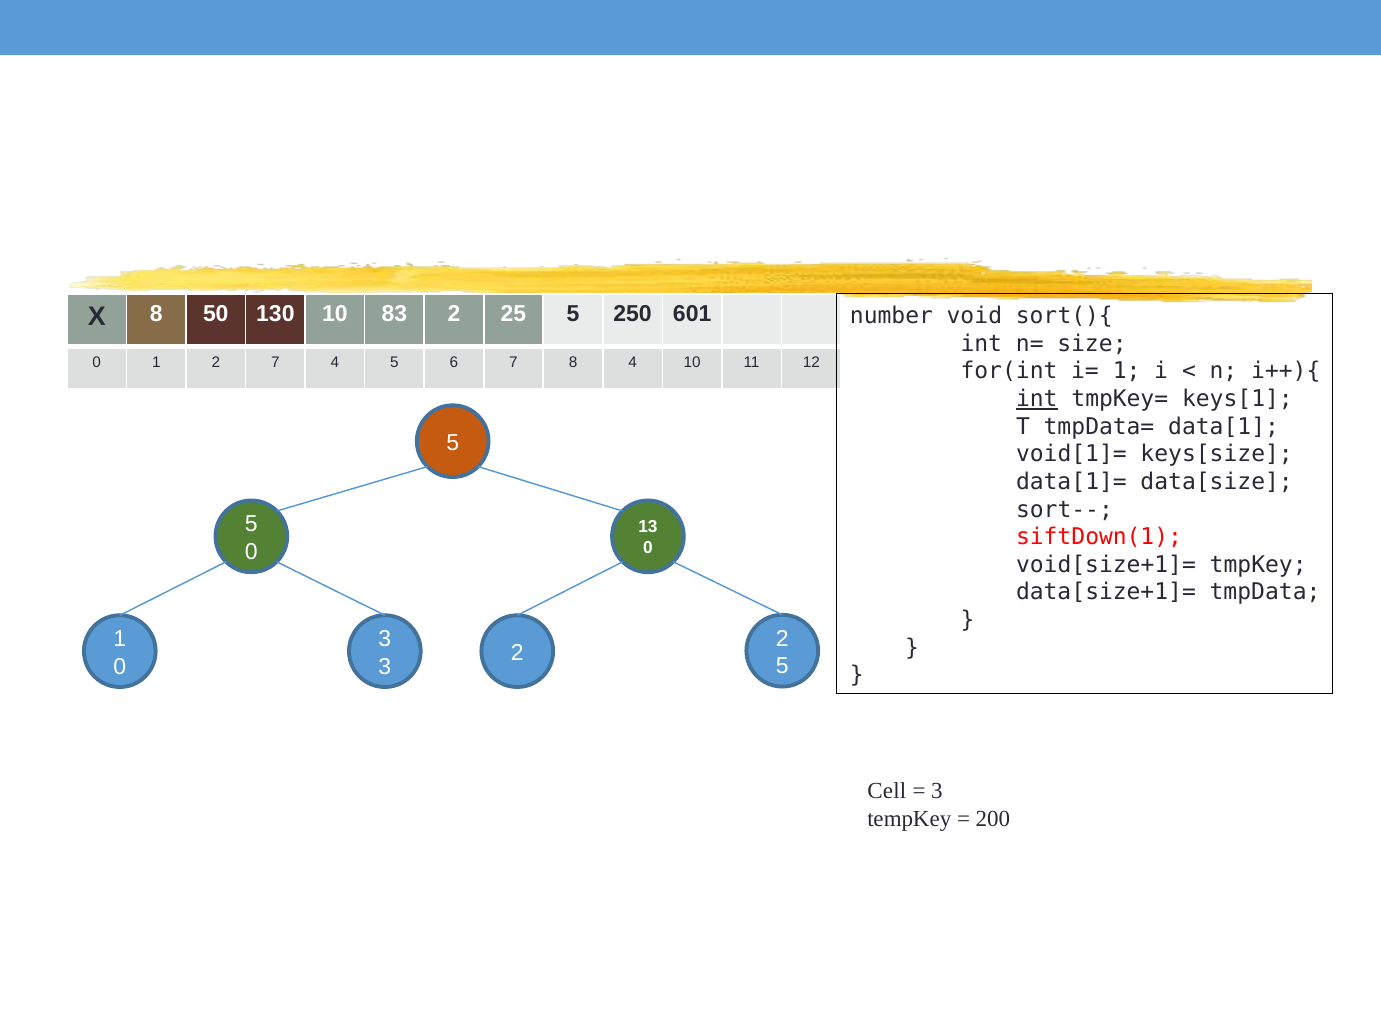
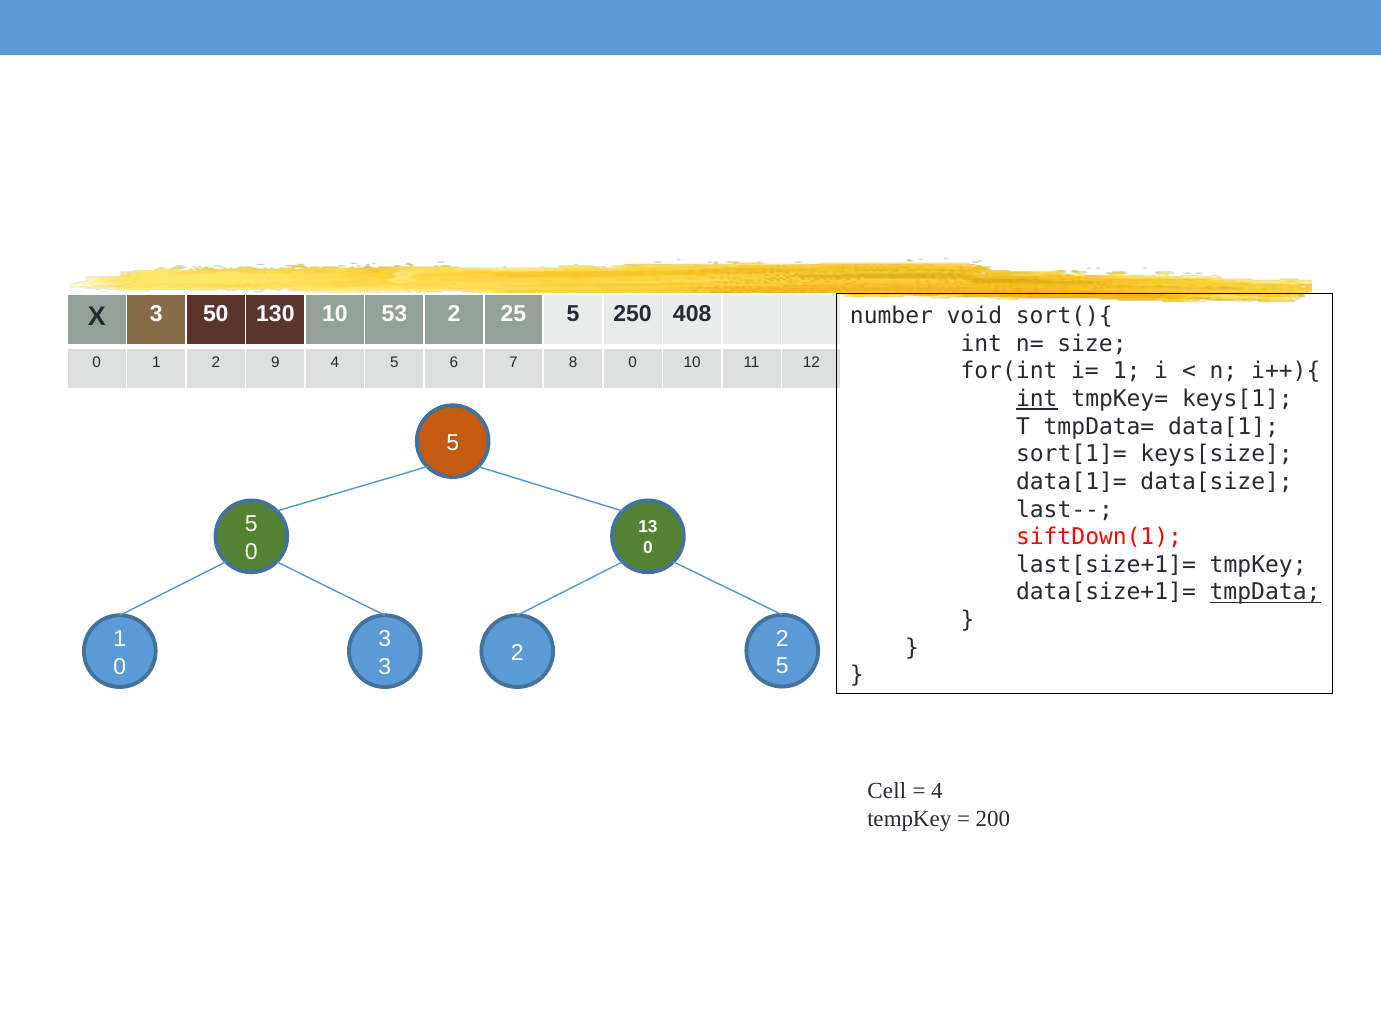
X 8: 8 -> 3
83: 83 -> 53
601: 601 -> 408
2 7: 7 -> 9
8 4: 4 -> 0
void[1]=: void[1]= -> sort[1]=
sort--: sort-- -> last--
void[size+1]=: void[size+1]= -> last[size+1]=
tmpData underline: none -> present
3 at (937, 791): 3 -> 4
